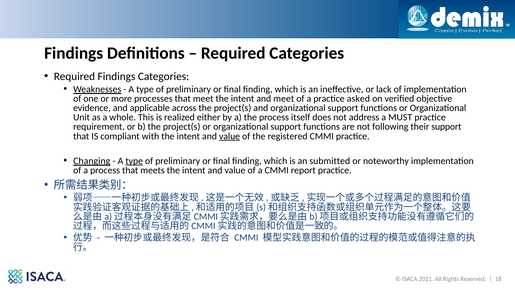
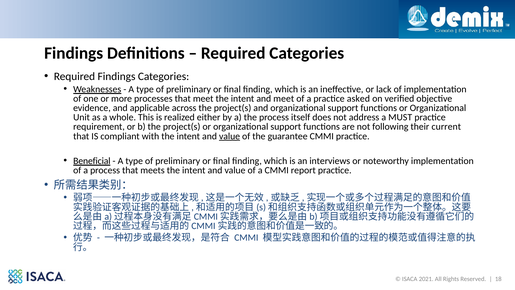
their support: support -> current
registered: registered -> guarantee
Changing: Changing -> Beneficial
type at (134, 161) underline: present -> none
submitted: submitted -> interviews
